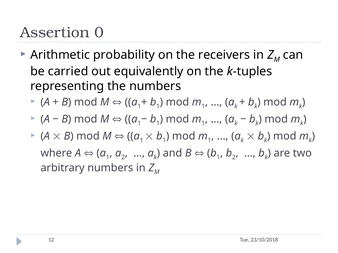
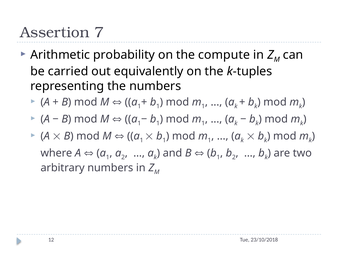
0: 0 -> 7
receivers: receivers -> compute
